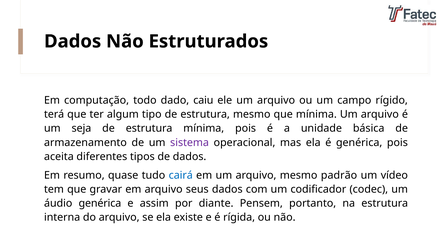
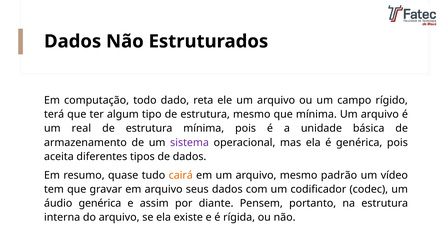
caiu: caiu -> reta
seja: seja -> real
cairá colour: blue -> orange
